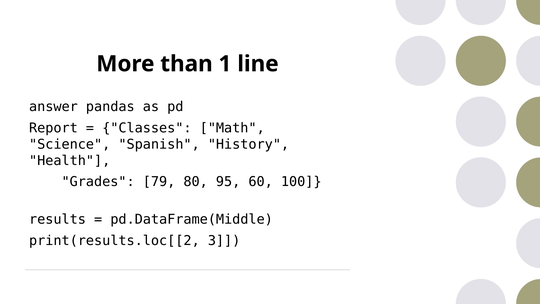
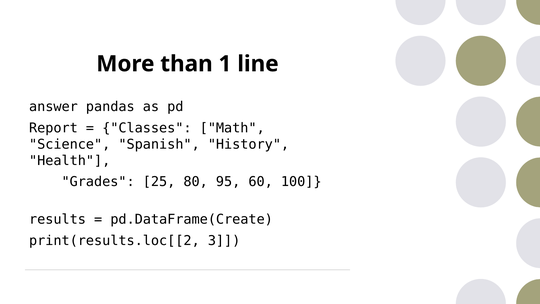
79: 79 -> 25
pd.DataFrame(Middle: pd.DataFrame(Middle -> pd.DataFrame(Create
